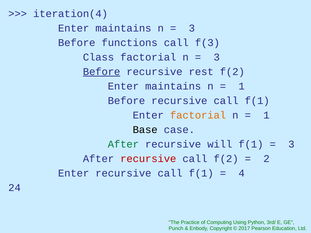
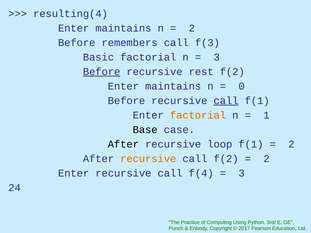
iteration(4: iteration(4 -> resulting(4
3 at (192, 28): 3 -> 2
functions: functions -> remembers
Class: Class -> Basic
1 at (242, 86): 1 -> 0
call at (226, 101) underline: none -> present
After at (123, 144) colour: green -> black
will: will -> loop
3 at (291, 144): 3 -> 2
recursive at (148, 159) colour: red -> orange
f(1 at (201, 173): f(1 -> f(4
4 at (242, 173): 4 -> 3
